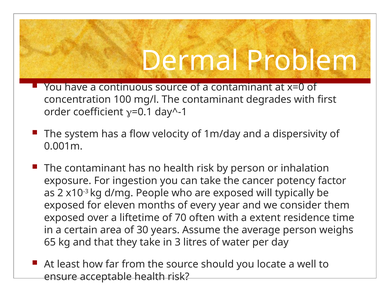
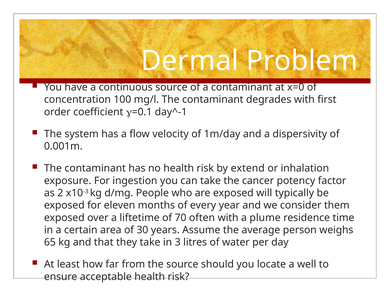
by person: person -> extend
extent: extent -> plume
